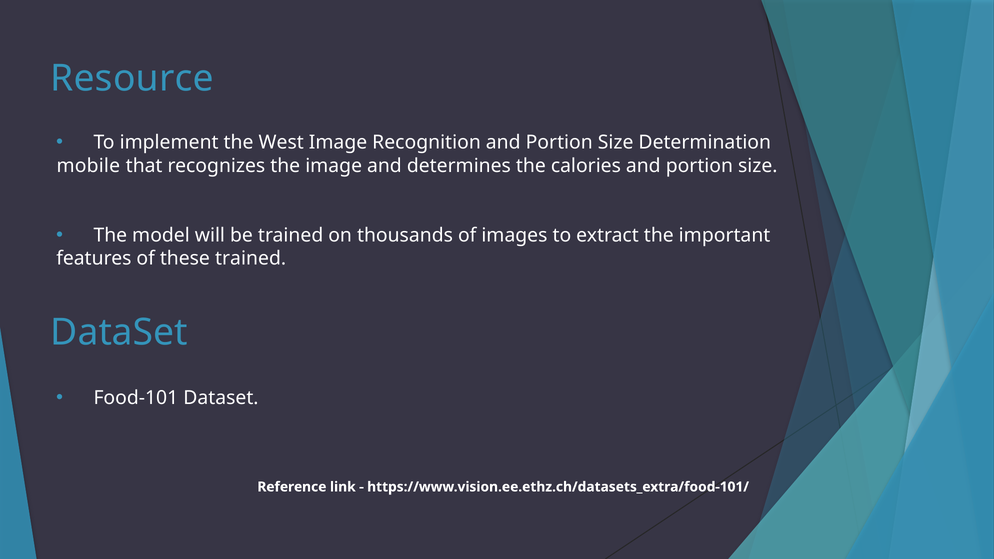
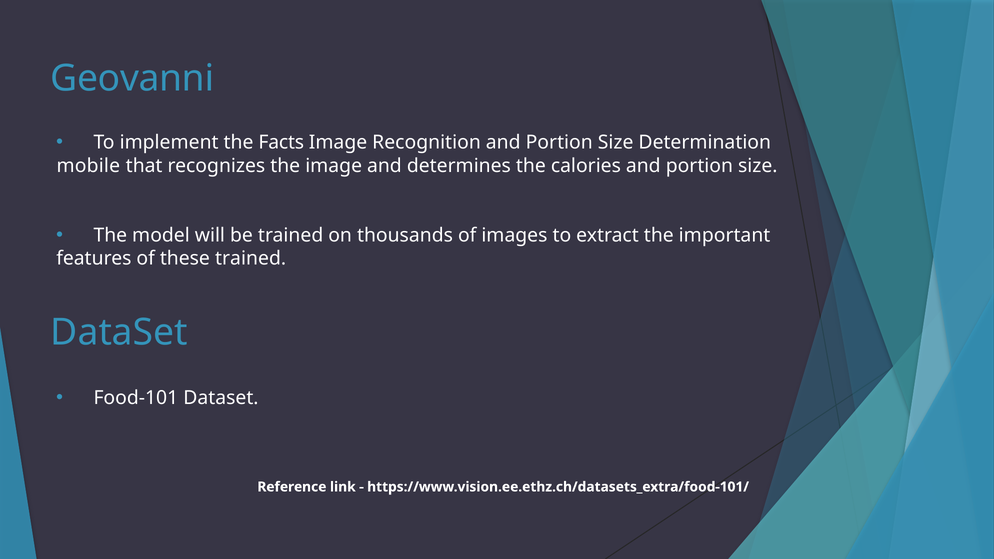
Resource: Resource -> Geovanni
West: West -> Facts
